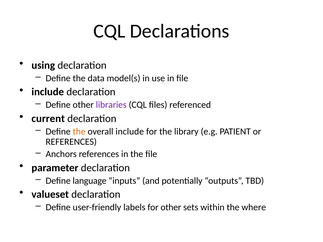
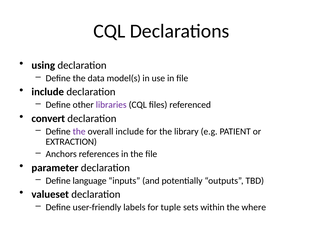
current: current -> convert
the at (79, 132) colour: orange -> purple
REFERENCES at (71, 142): REFERENCES -> EXTRACTION
for other: other -> tuple
